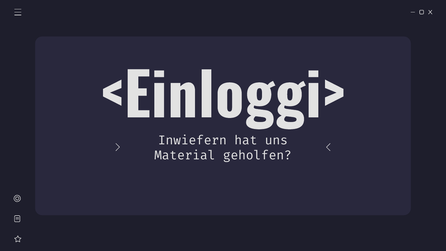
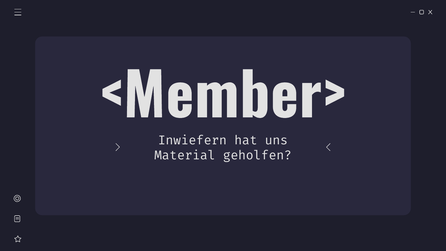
<Einloggi>: <Einloggi> -> <Member>
